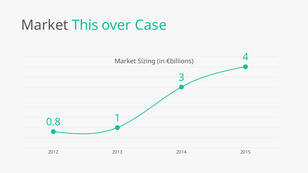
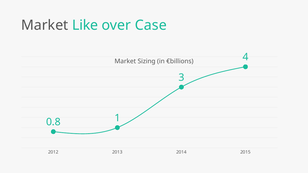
This: This -> Like
